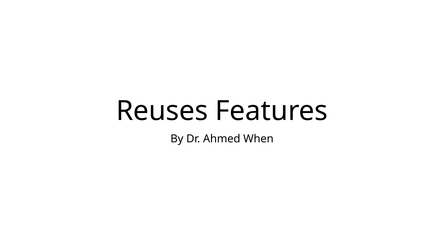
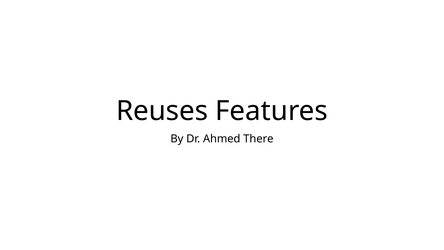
When: When -> There
